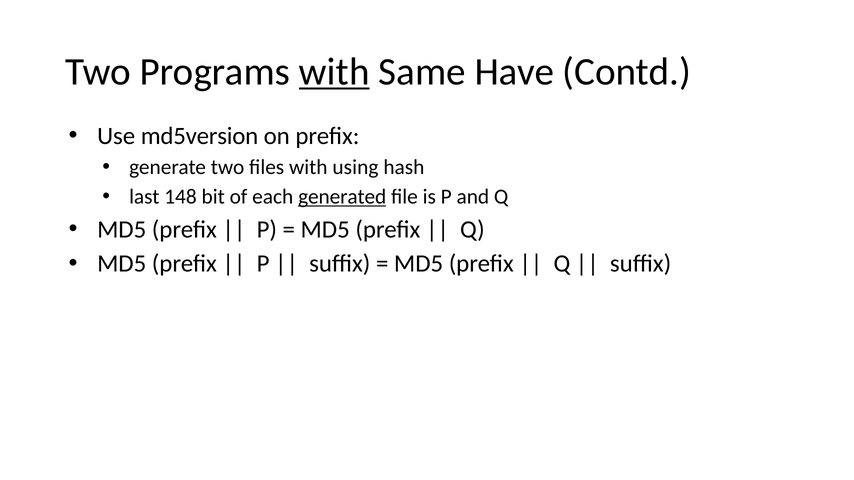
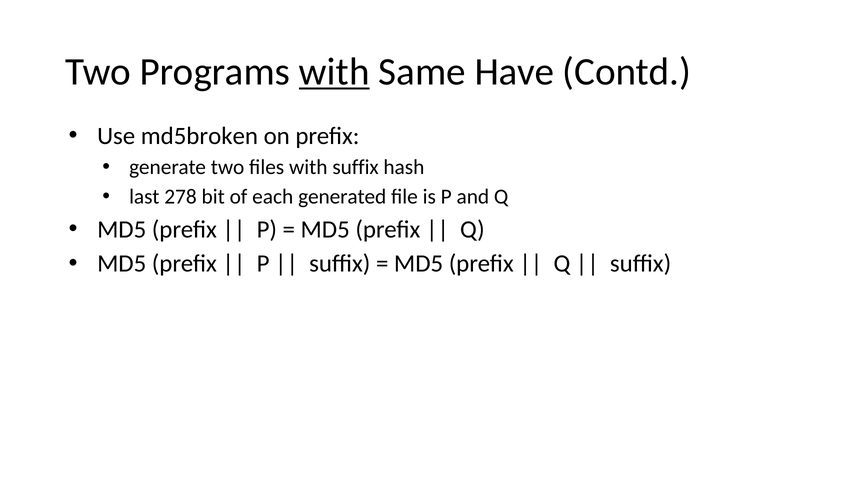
md5version: md5version -> md5broken
with using: using -> suffix
148: 148 -> 278
generated underline: present -> none
